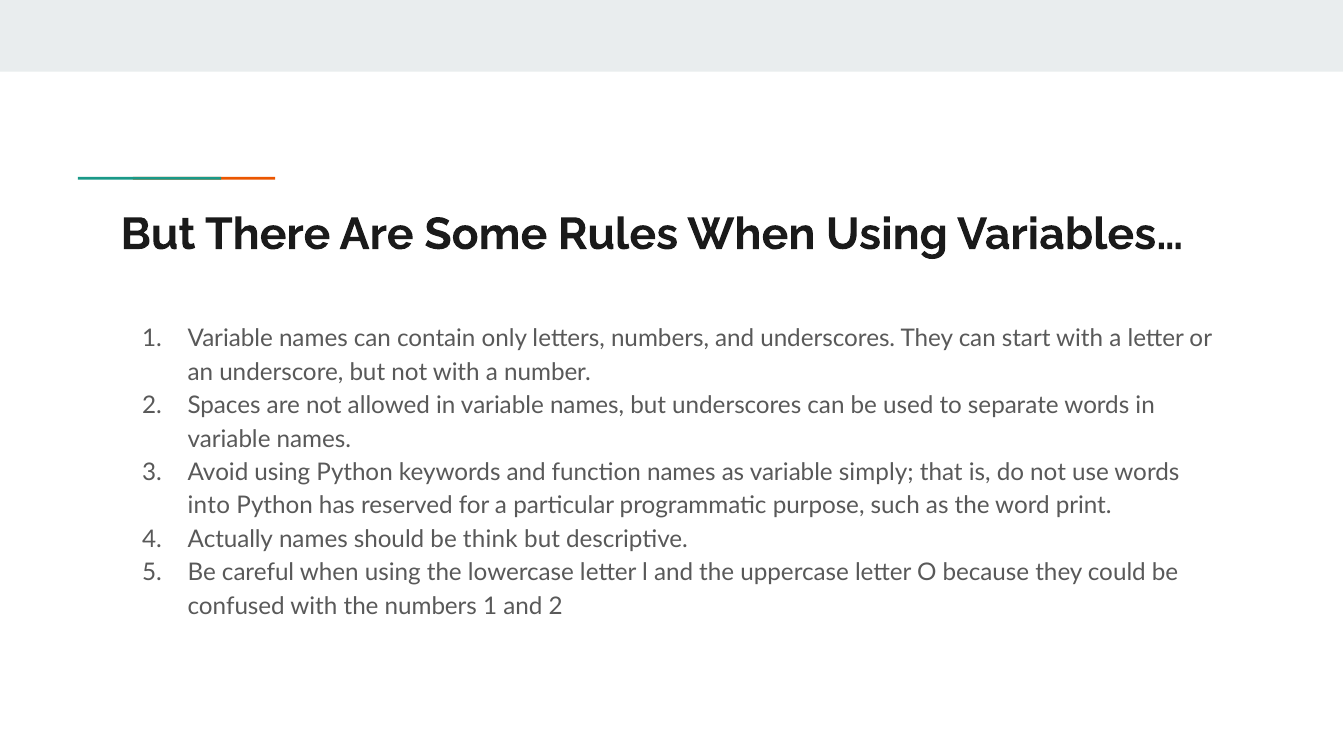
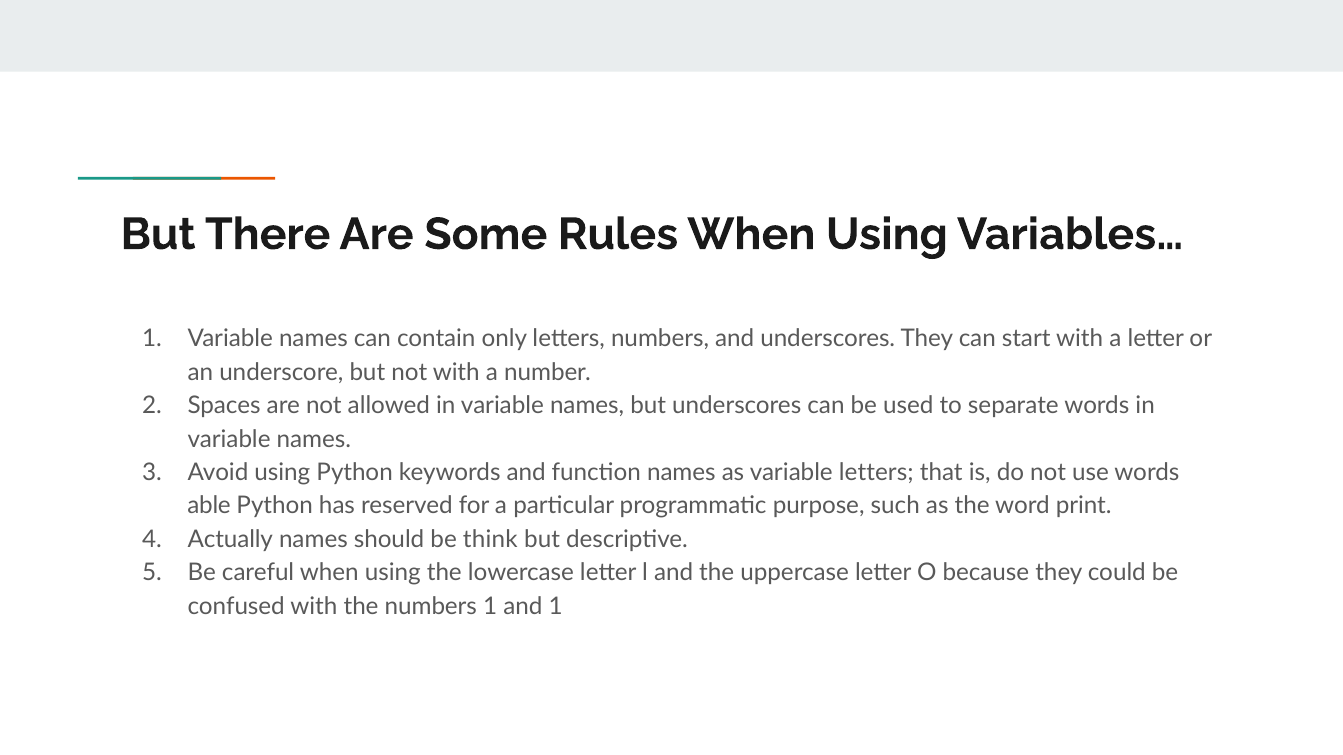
variable simply: simply -> letters
into: into -> able
and 2: 2 -> 1
